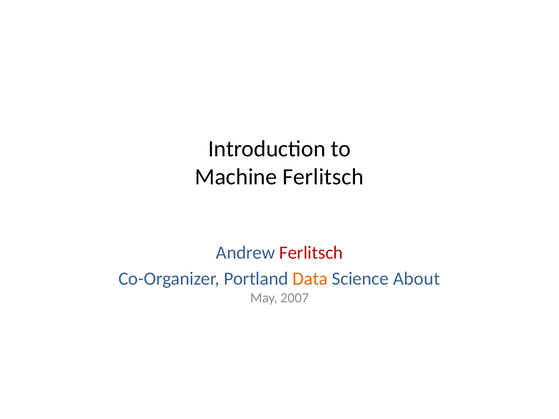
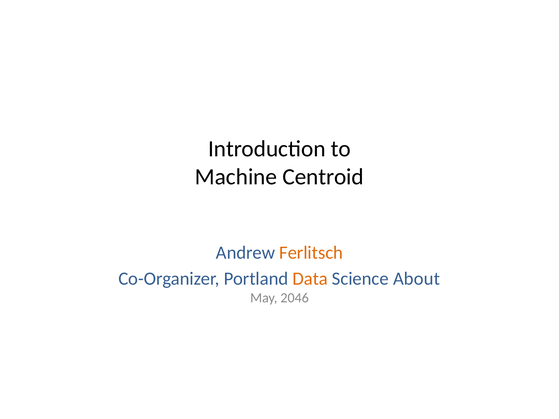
Machine Ferlitsch: Ferlitsch -> Centroid
Ferlitsch at (311, 253) colour: red -> orange
2007: 2007 -> 2046
